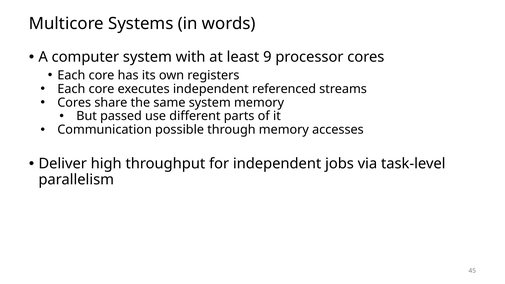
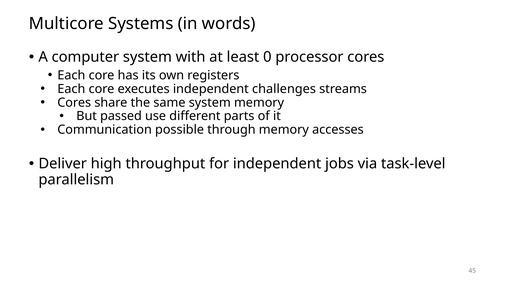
9: 9 -> 0
referenced: referenced -> challenges
